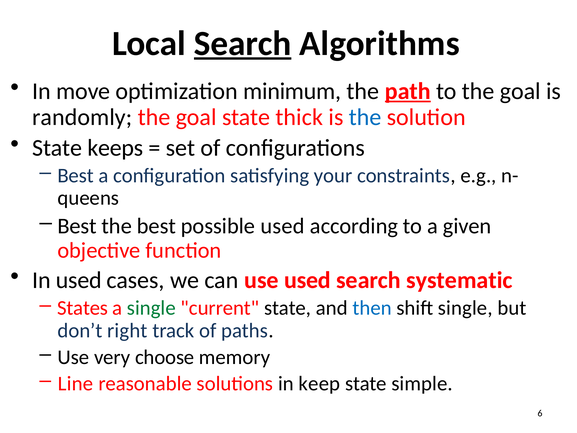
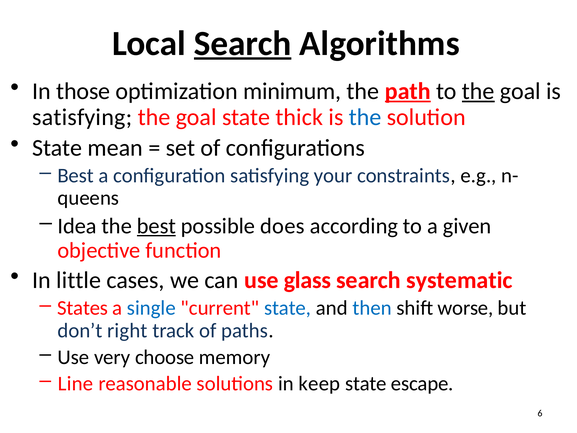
move: move -> those
the at (478, 91) underline: none -> present
randomly at (82, 117): randomly -> satisfying
keeps: keeps -> mean
Best at (77, 226): Best -> Idea
best at (156, 226) underline: none -> present
possible used: used -> does
In used: used -> little
use used: used -> glass
single at (151, 308) colour: green -> blue
state at (287, 308) colour: black -> blue
shift single: single -> worse
simple: simple -> escape
